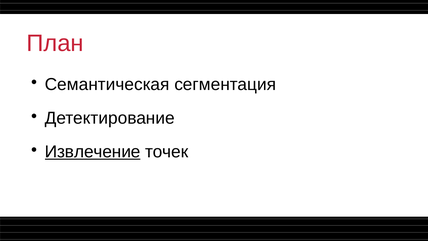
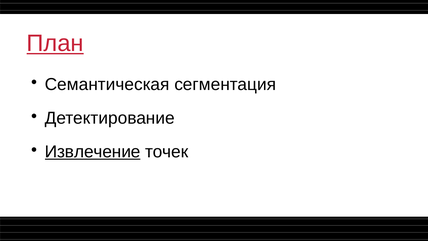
План underline: none -> present
